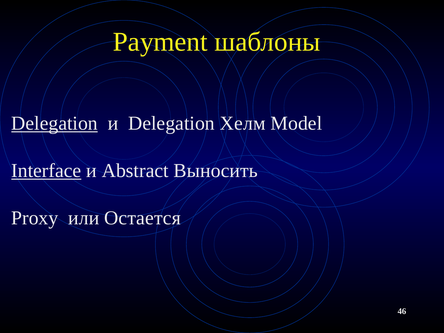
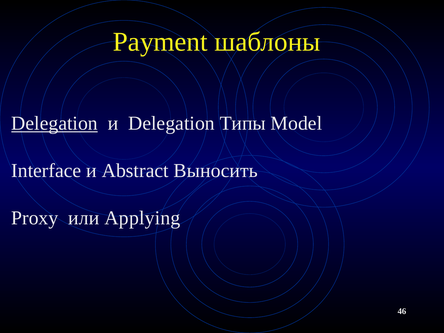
Хелм: Хелм -> Типы
Interface underline: present -> none
Остается: Остается -> Applying
